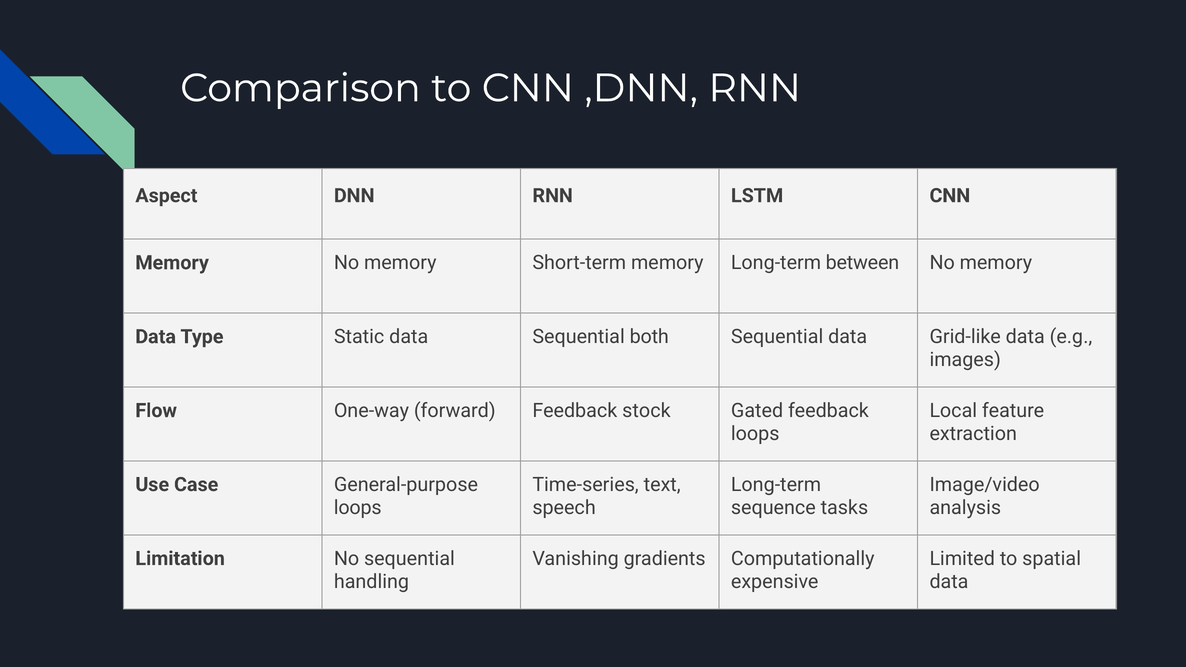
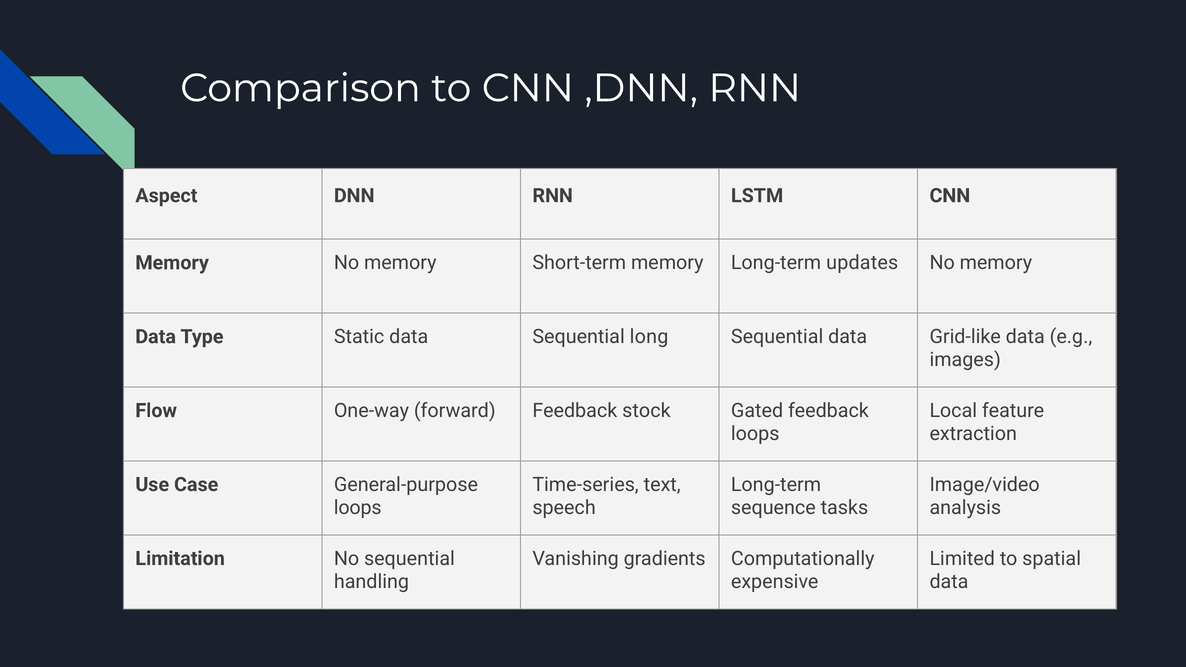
between: between -> updates
both: both -> long
